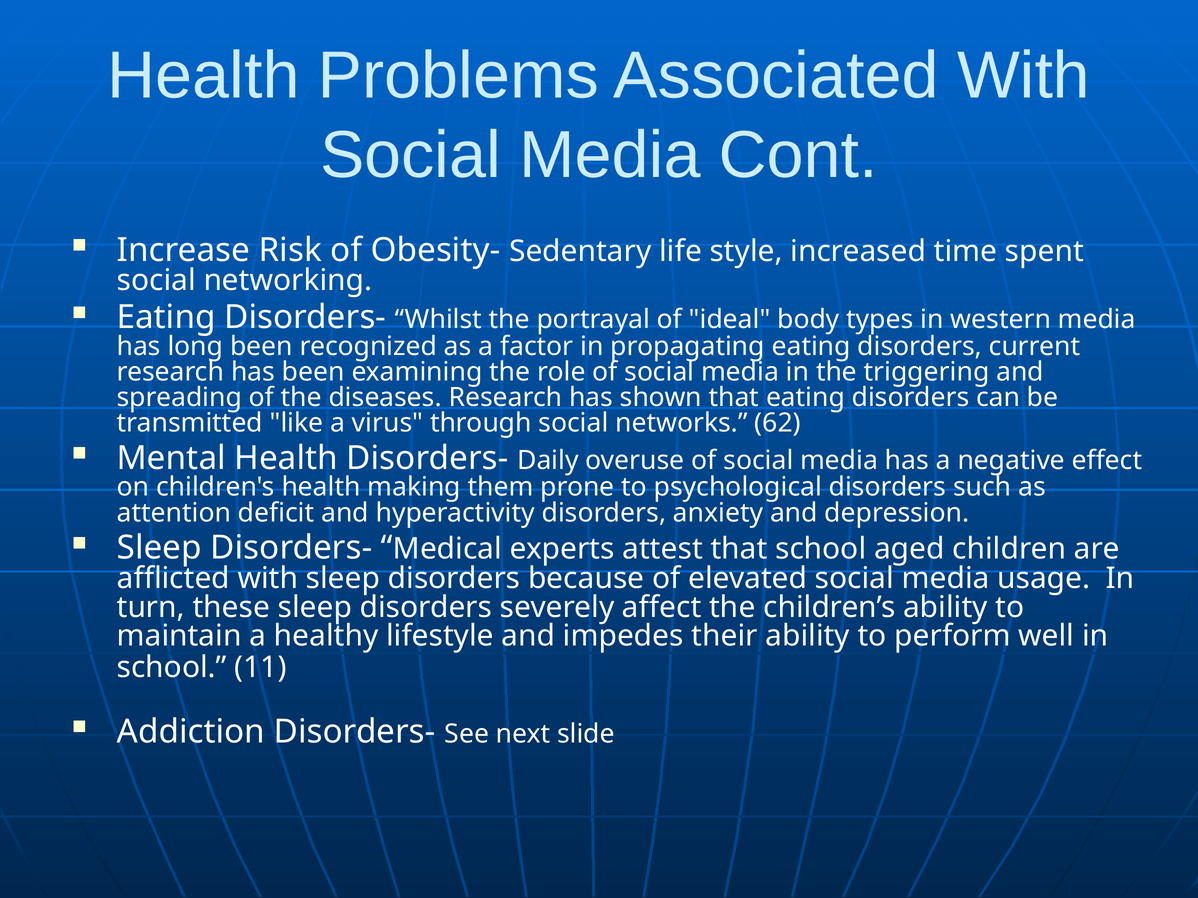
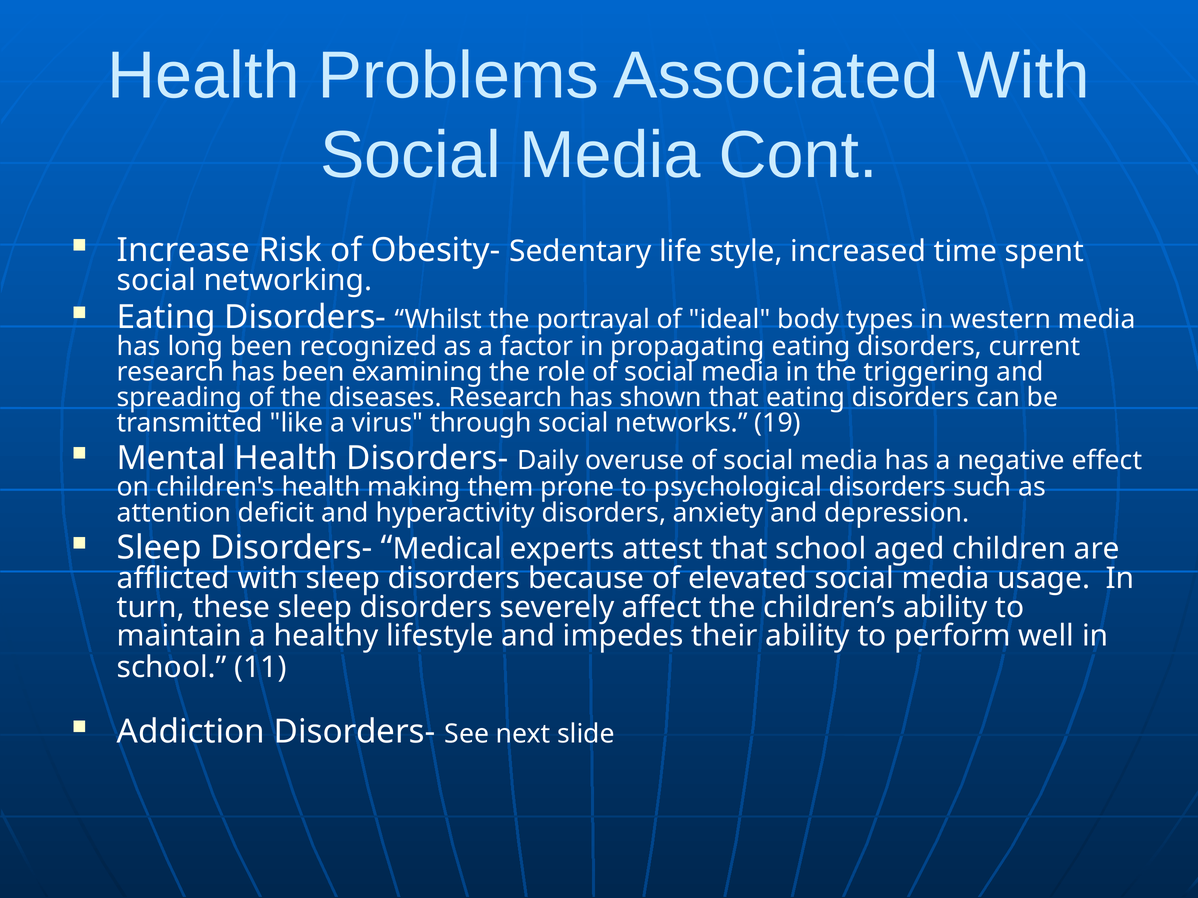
62: 62 -> 19
